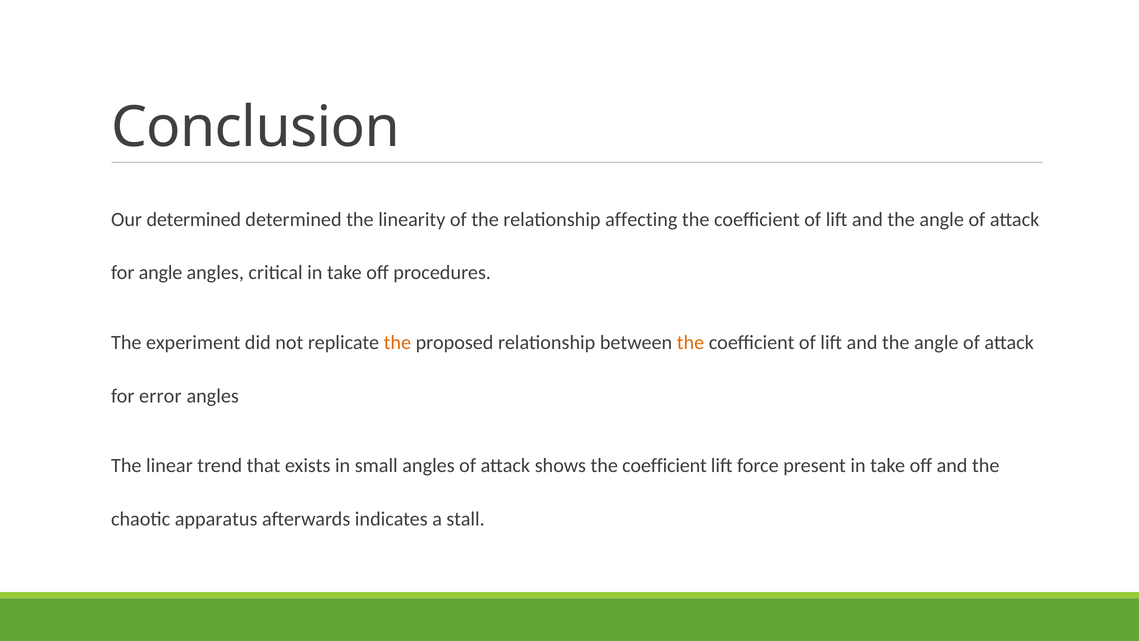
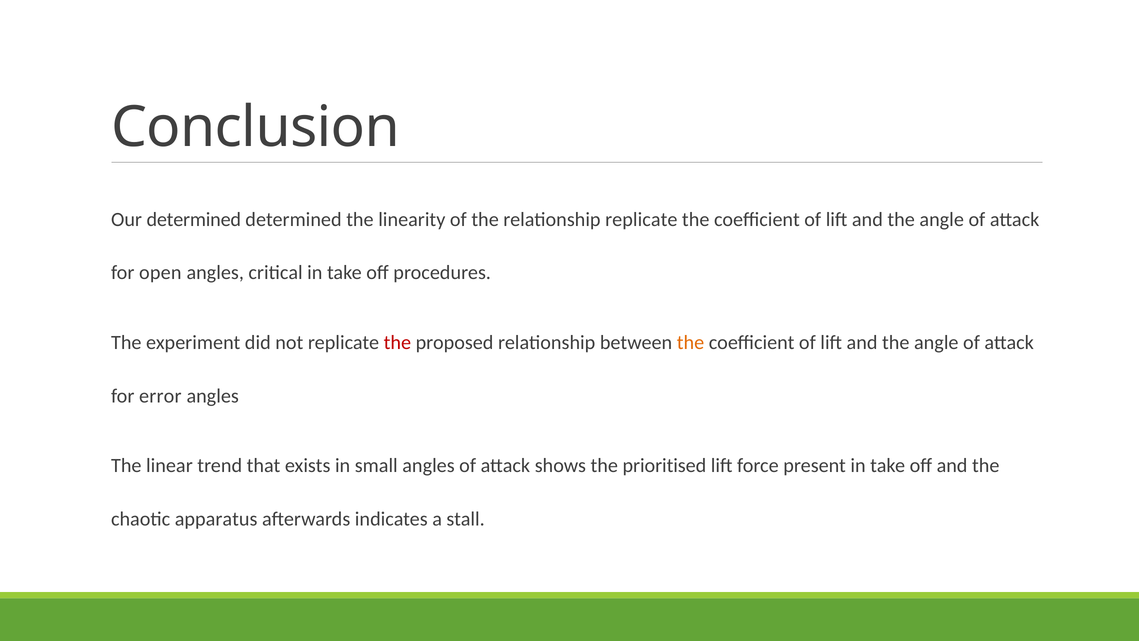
relationship affecting: affecting -> replicate
for angle: angle -> open
the at (397, 342) colour: orange -> red
shows the coefficient: coefficient -> prioritised
